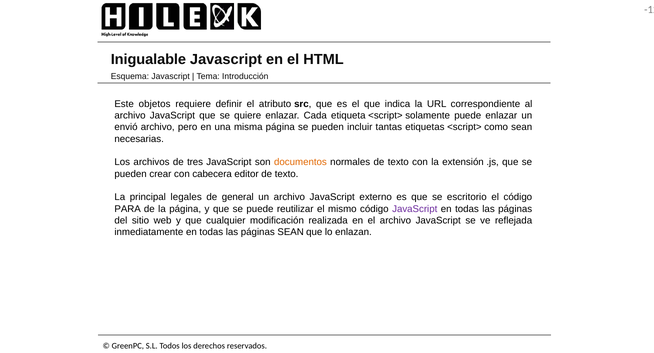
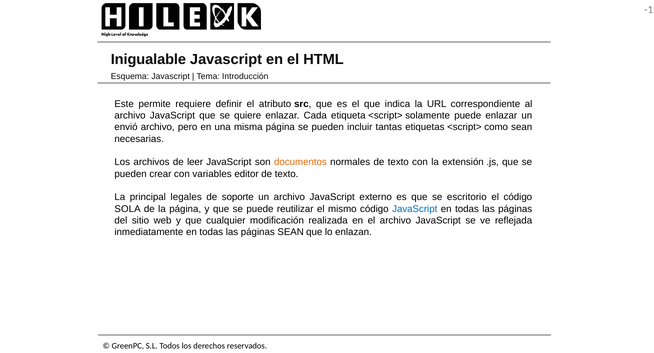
objetos: objetos -> permite
tres: tres -> leer
cabecera: cabecera -> variables
general: general -> soporte
PARA: PARA -> SOLA
JavaScript at (415, 209) colour: purple -> blue
